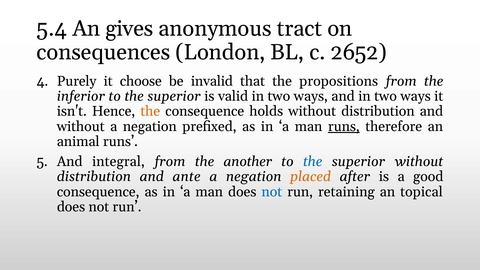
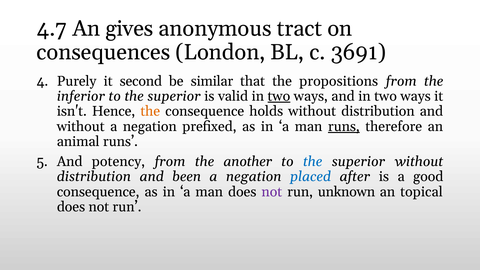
5.4: 5.4 -> 4.7
2652: 2652 -> 3691
choose: choose -> second
invalid: invalid -> similar
two at (279, 96) underline: none -> present
integral: integral -> potency
ante: ante -> been
placed colour: orange -> blue
not at (272, 192) colour: blue -> purple
retaining: retaining -> unknown
